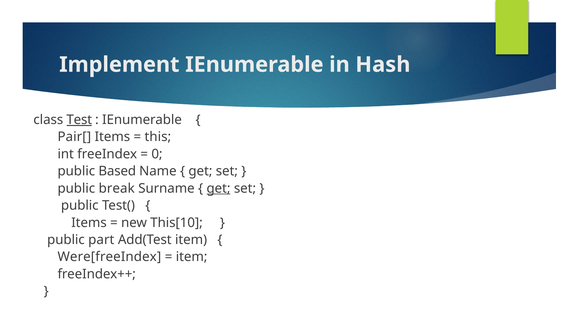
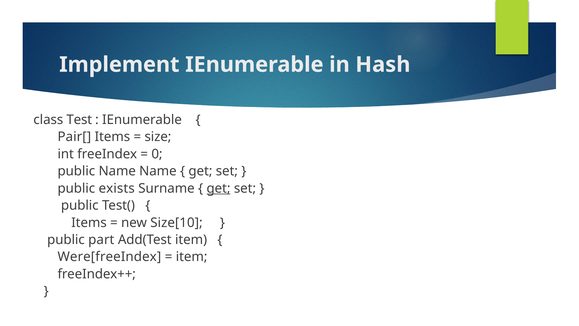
Test underline: present -> none
this: this -> size
public Based: Based -> Name
break: break -> exists
This[10: This[10 -> Size[10
